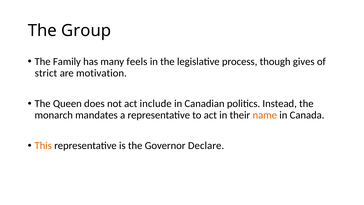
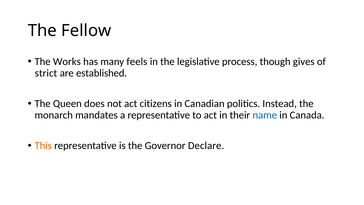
Group: Group -> Fellow
Family: Family -> Works
motivation: motivation -> established
include: include -> citizens
name colour: orange -> blue
